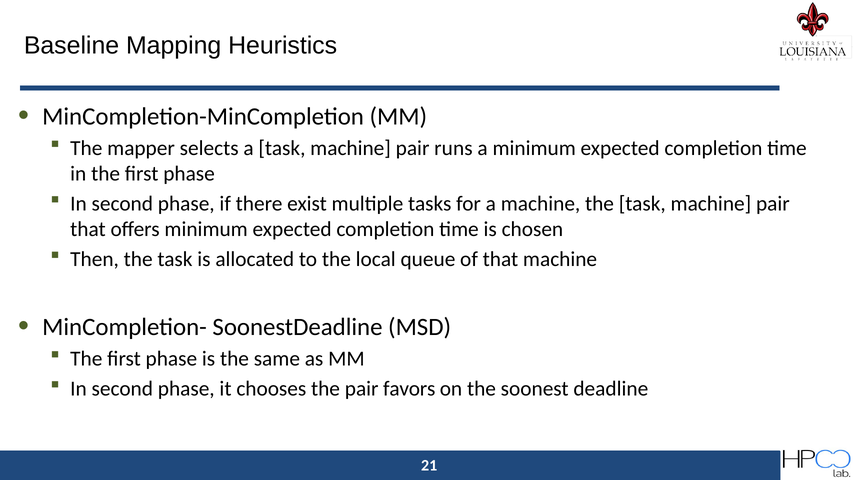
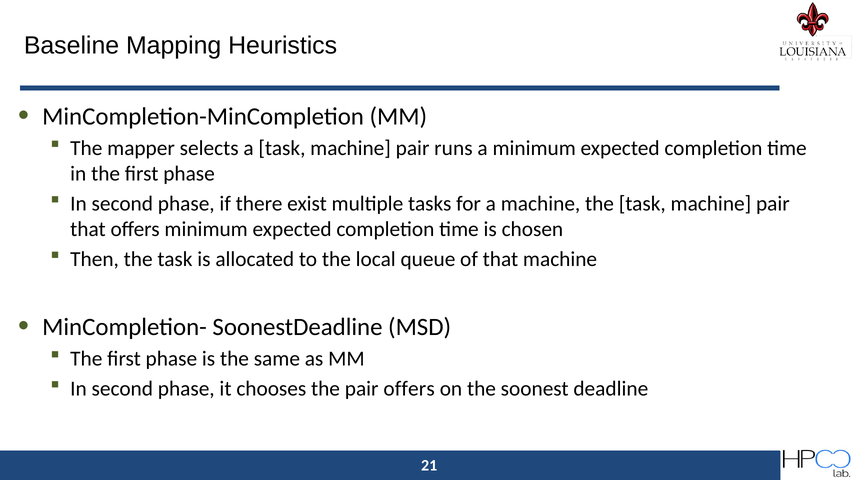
pair favors: favors -> offers
